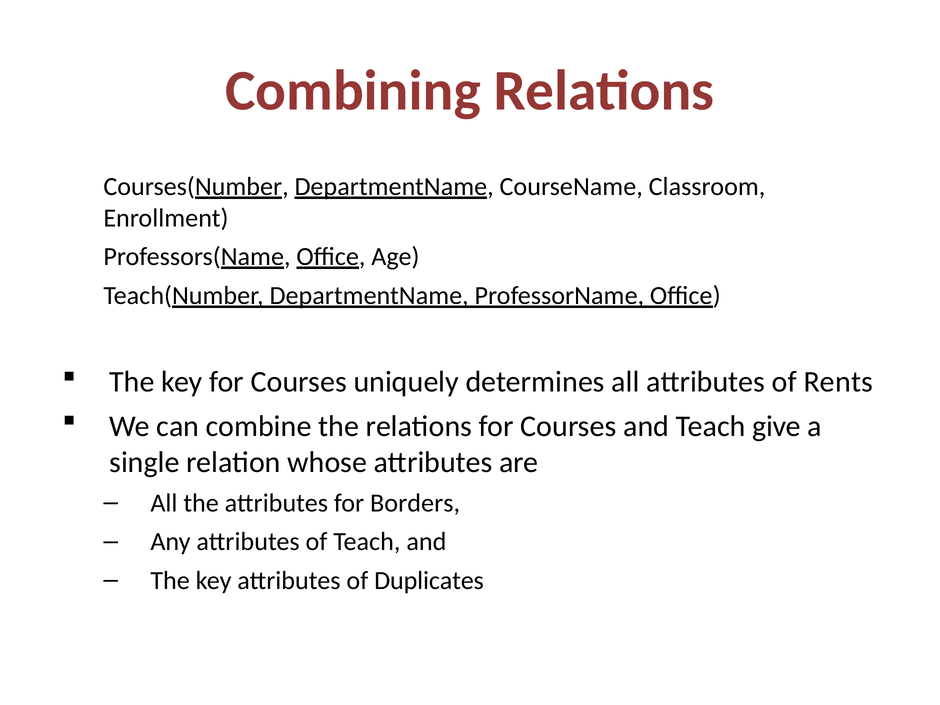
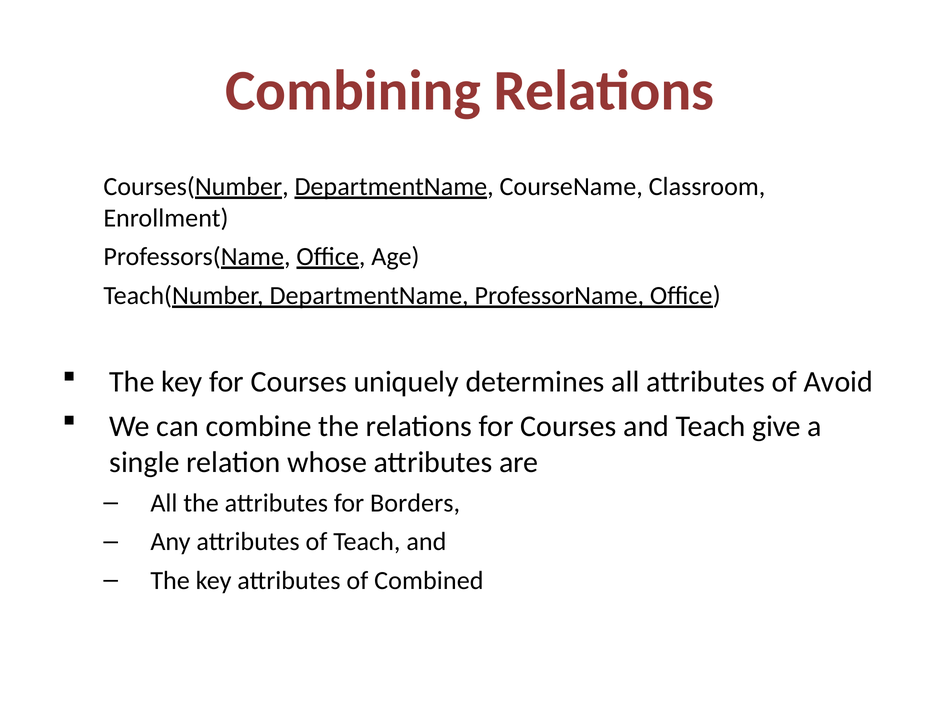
Rents: Rents -> Avoid
Duplicates: Duplicates -> Combined
